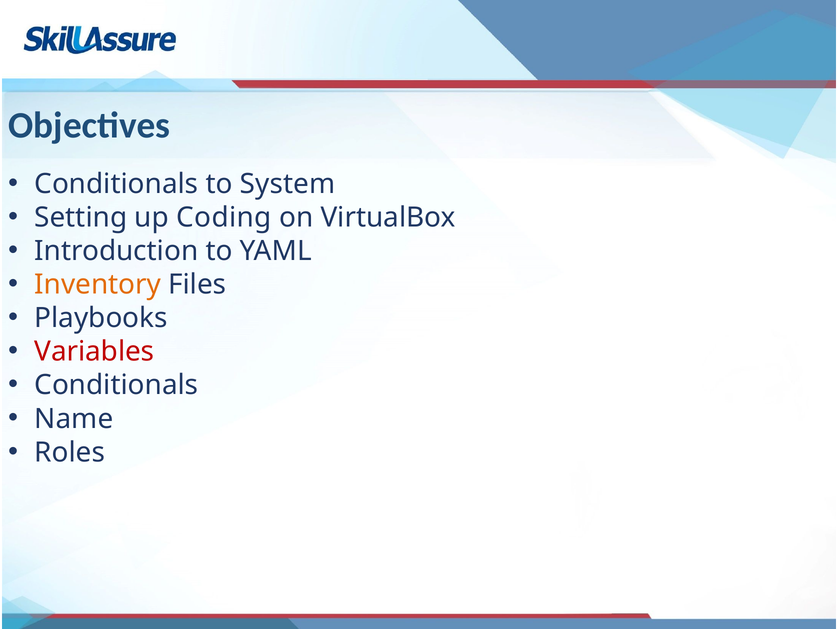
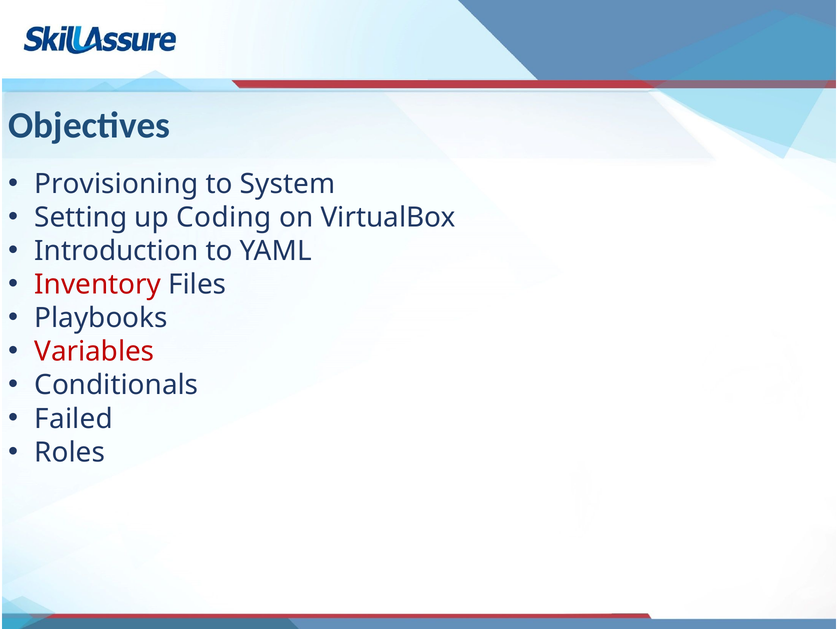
Conditionals at (116, 184): Conditionals -> Provisioning
Inventory colour: orange -> red
Name: Name -> Failed
